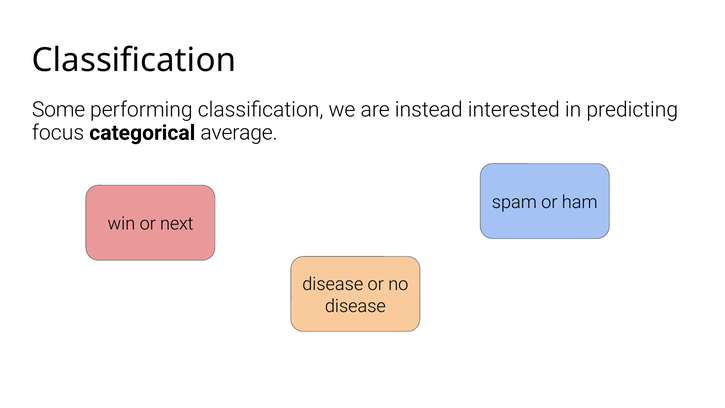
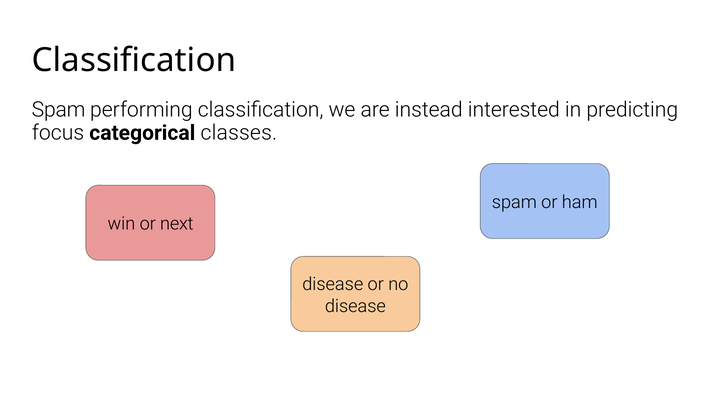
Some at (59, 110): Some -> Spam
average: average -> classes
